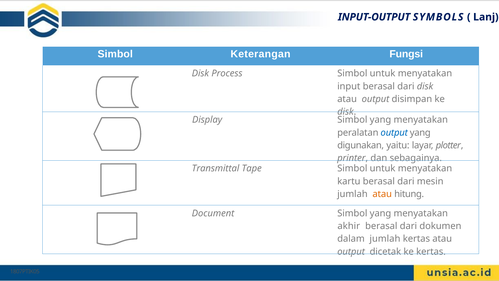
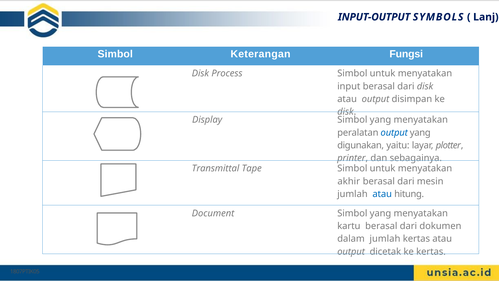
kartu: kartu -> akhir
atau at (382, 194) colour: orange -> blue
akhir: akhir -> kartu
